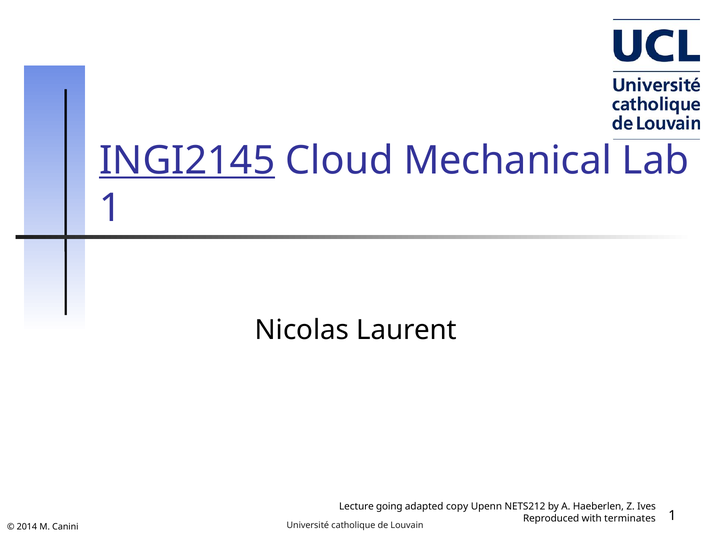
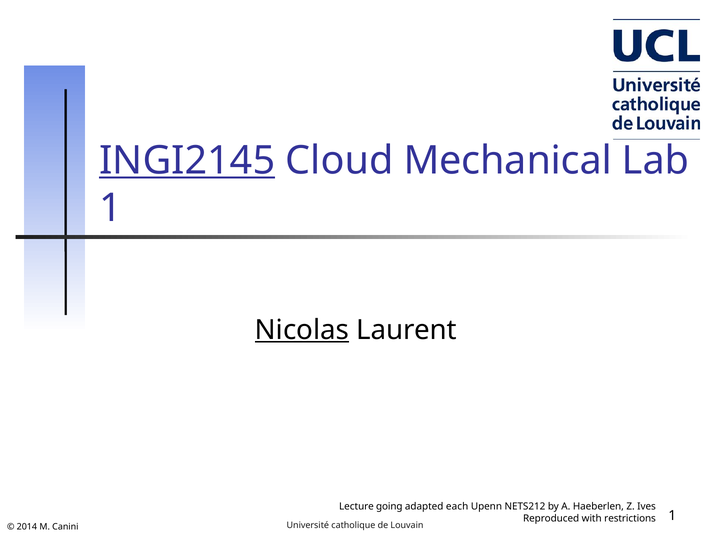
Nicolas underline: none -> present
copy: copy -> each
terminates: terminates -> restrictions
